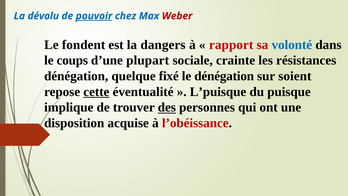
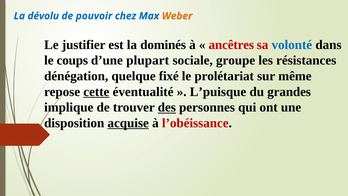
pouvoir underline: present -> none
Weber colour: red -> orange
fondent: fondent -> justifier
dangers: dangers -> dominés
rapport: rapport -> ancêtres
crainte: crainte -> groupe
le dénégation: dénégation -> prolétariat
soient: soient -> même
puisque: puisque -> grandes
acquise underline: none -> present
